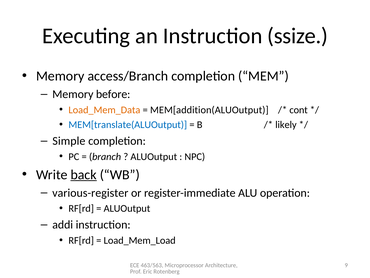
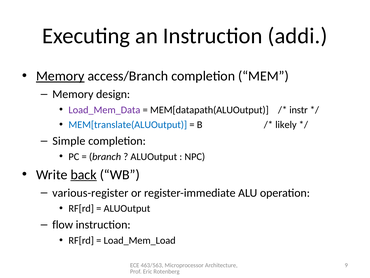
ssize: ssize -> addi
Memory at (60, 76) underline: none -> present
before: before -> design
Load_Mem_Data colour: orange -> purple
MEM[addition(ALUOutput: MEM[addition(ALUOutput -> MEM[datapath(ALUOutput
cont: cont -> instr
addi: addi -> flow
